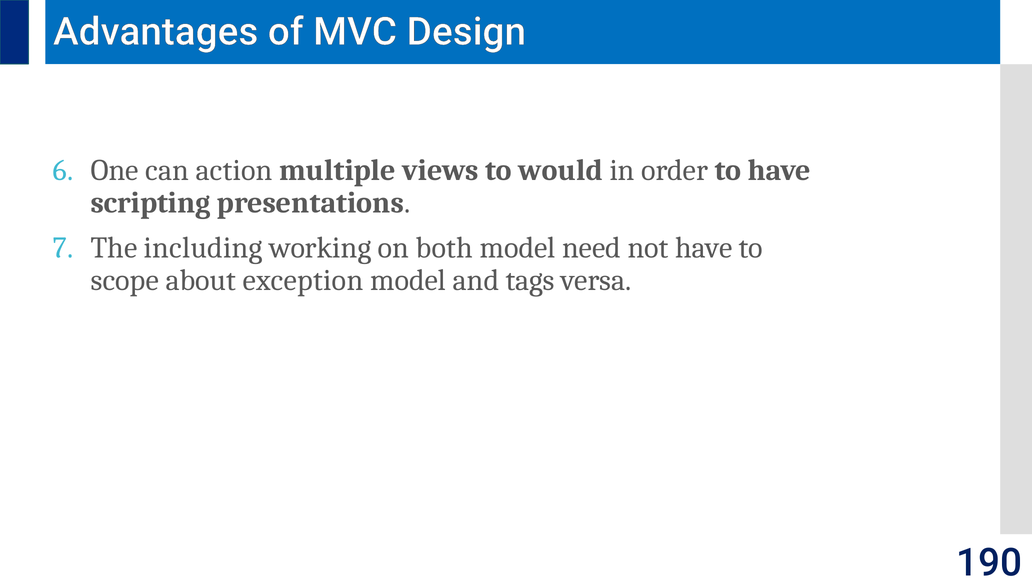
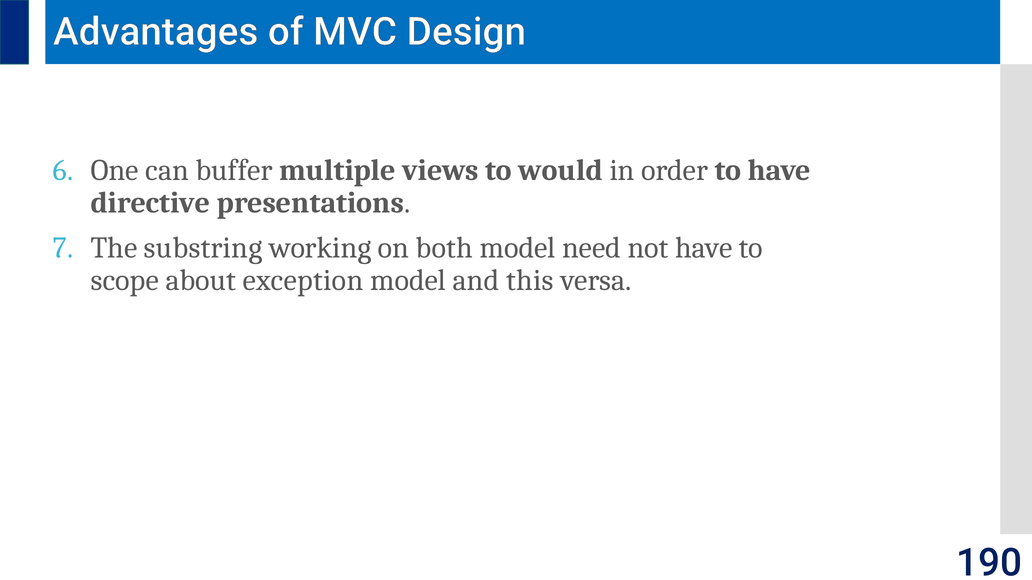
action: action -> buffer
scripting: scripting -> directive
including: including -> substring
tags: tags -> this
